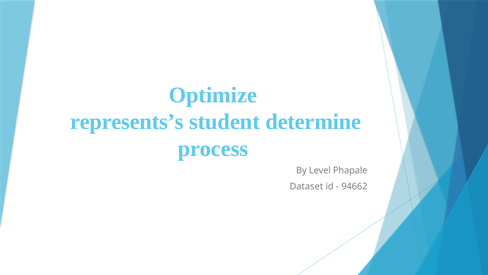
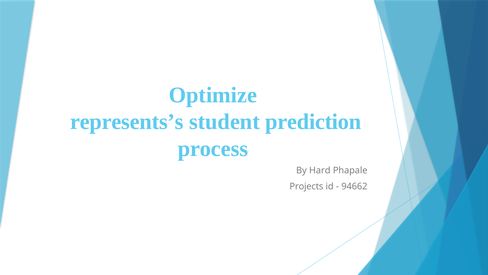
determine: determine -> prediction
Level: Level -> Hard
Dataset: Dataset -> Projects
